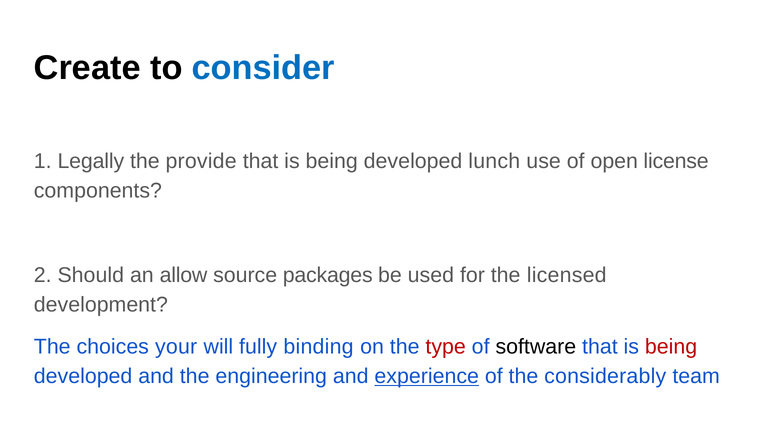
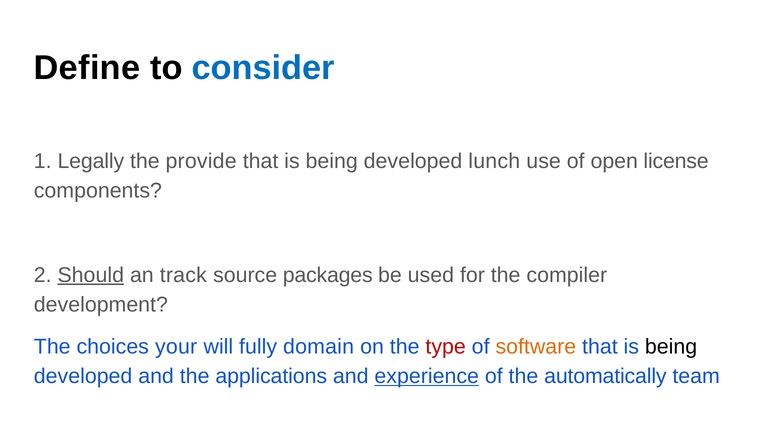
Create: Create -> Define
Should underline: none -> present
allow: allow -> track
licensed: licensed -> compiler
binding: binding -> domain
software colour: black -> orange
being at (671, 347) colour: red -> black
engineering: engineering -> applications
considerably: considerably -> automatically
